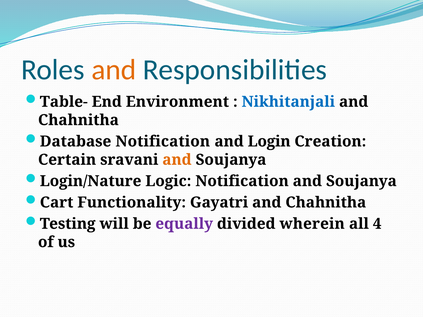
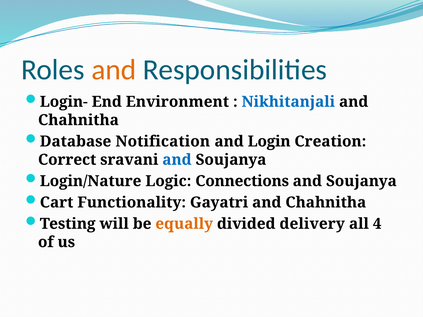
Table-: Table- -> Login-
Certain: Certain -> Correct
and at (177, 160) colour: orange -> blue
Logic Notification: Notification -> Connections
equally colour: purple -> orange
wherein: wherein -> delivery
